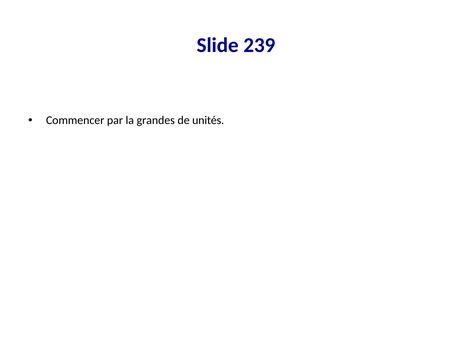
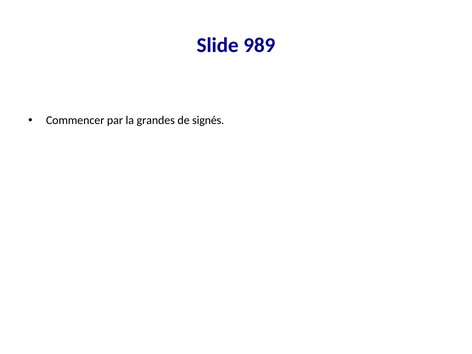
239: 239 -> 989
unités: unités -> signés
